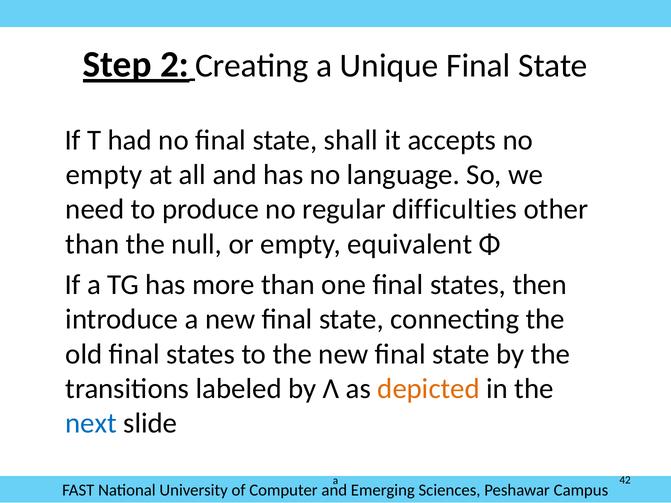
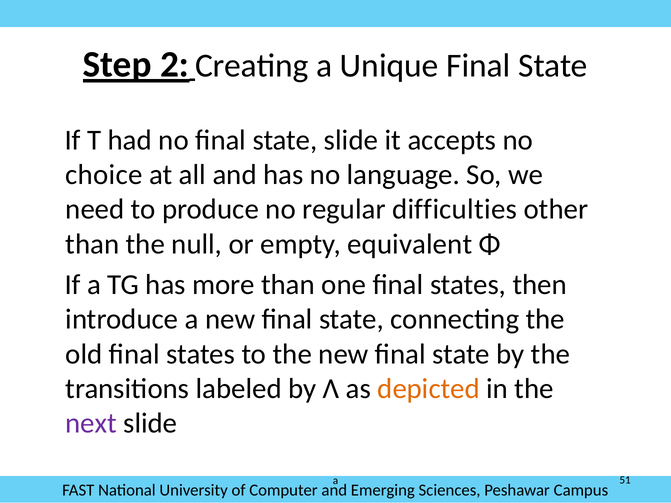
state shall: shall -> slide
empty at (104, 175): empty -> choice
next colour: blue -> purple
42: 42 -> 51
